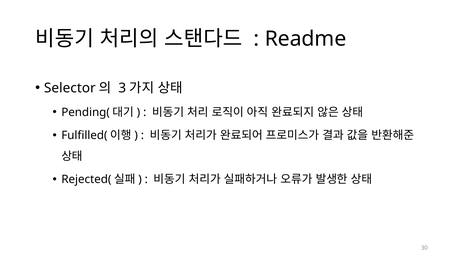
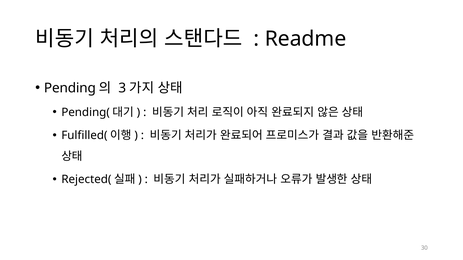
Selector: Selector -> Pending
